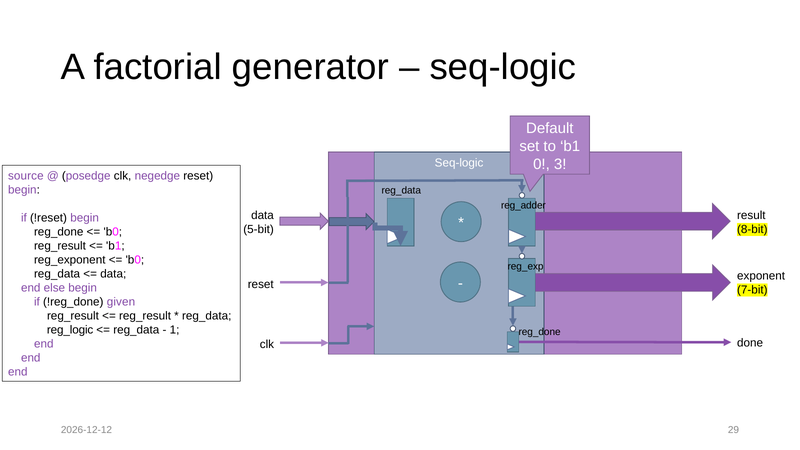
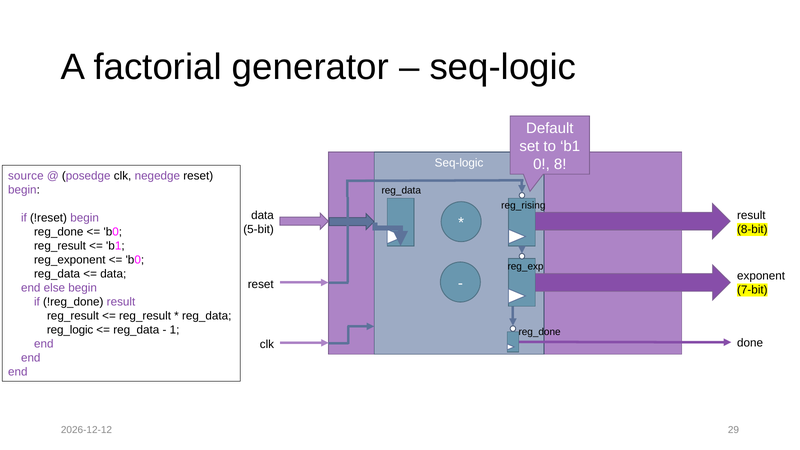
3: 3 -> 8
reg_adder: reg_adder -> reg_rising
!reg_done given: given -> result
